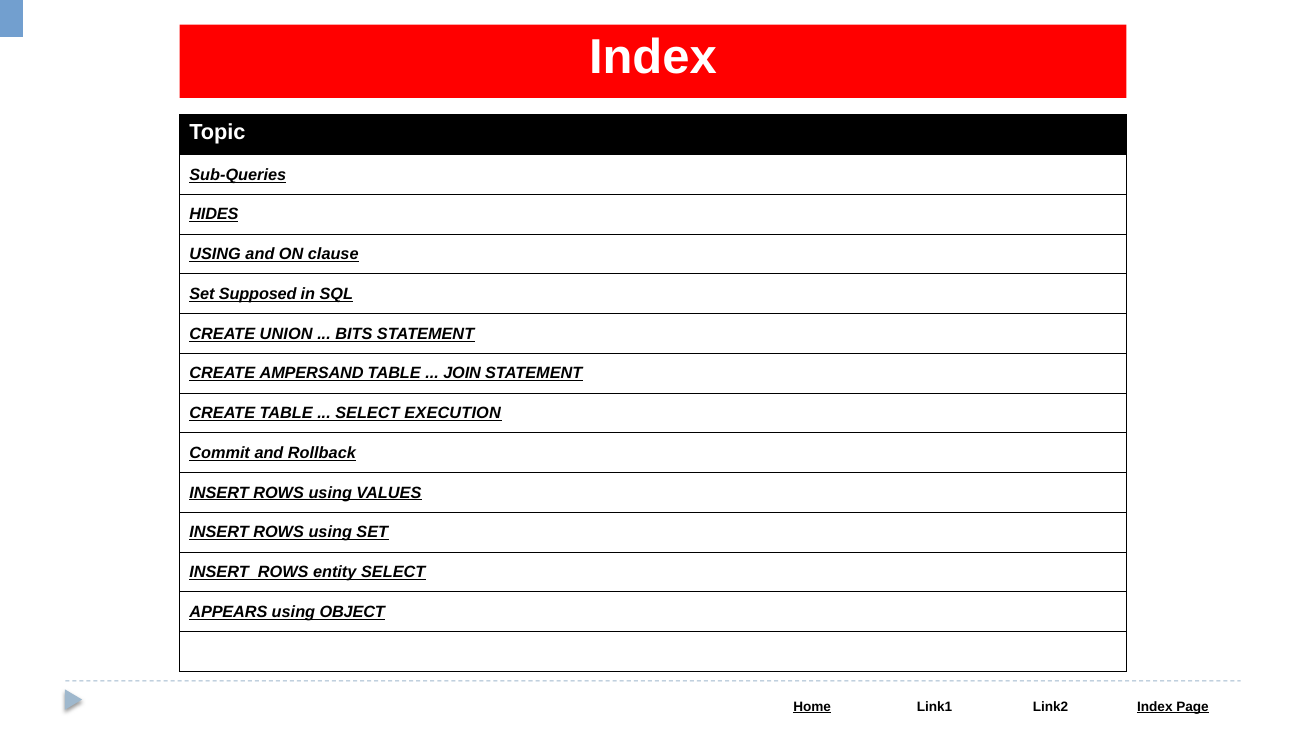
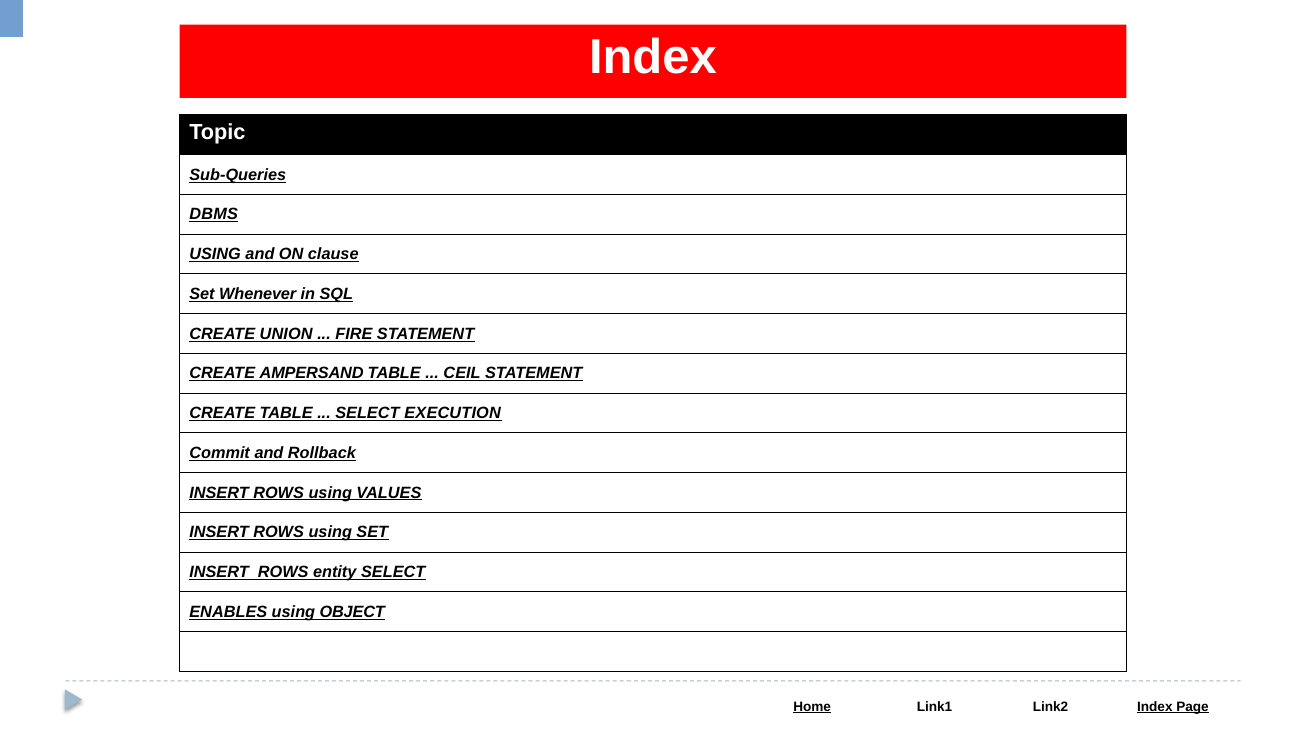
HIDES: HIDES -> DBMS
Supposed: Supposed -> Whenever
BITS: BITS -> FIRE
JOIN: JOIN -> CEIL
APPEARS: APPEARS -> ENABLES
